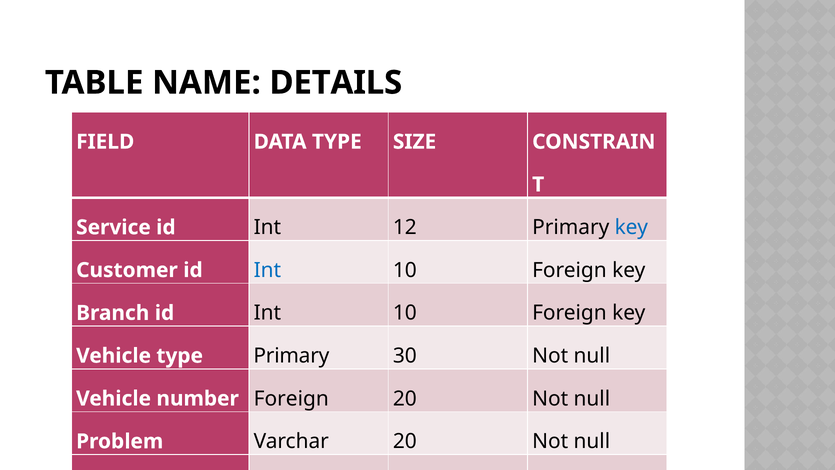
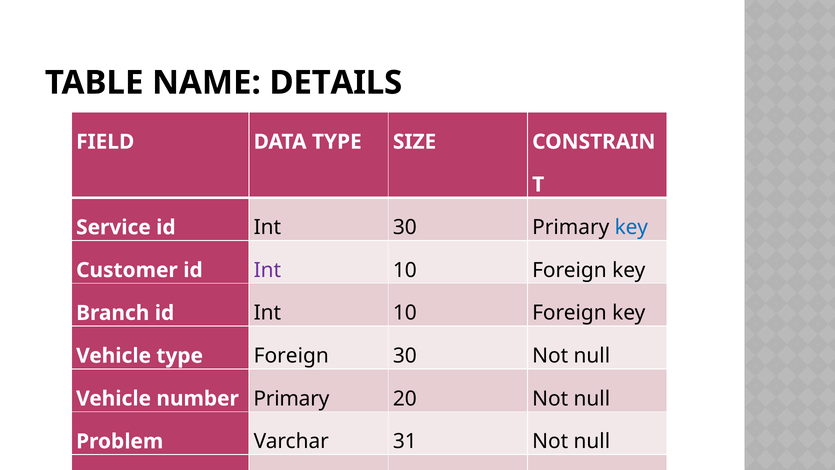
Int 12: 12 -> 30
Int at (267, 270) colour: blue -> purple
Primary at (291, 356): Primary -> Foreign
Foreign at (291, 398): Foreign -> Primary
Varchar 20: 20 -> 31
